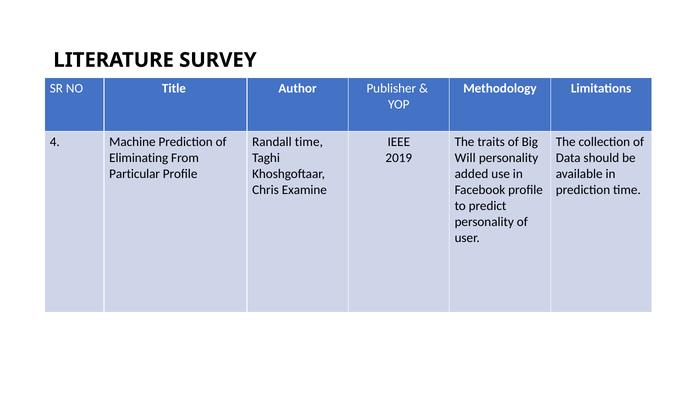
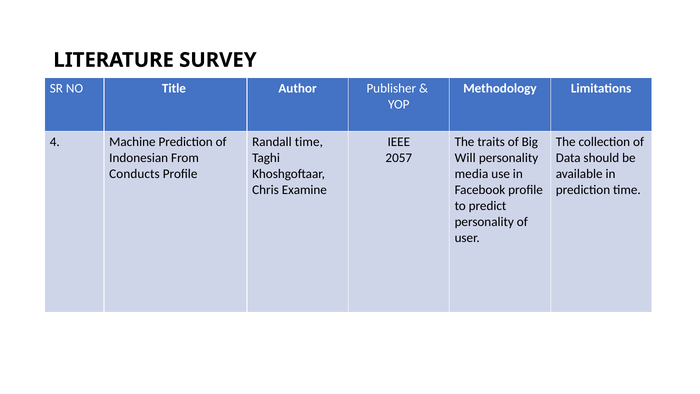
Eliminating: Eliminating -> Indonesian
2019: 2019 -> 2057
Particular: Particular -> Conducts
added: added -> media
